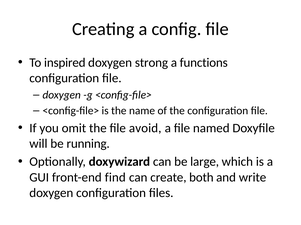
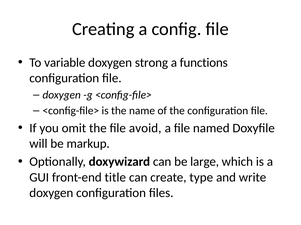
inspired: inspired -> variable
running: running -> markup
find: find -> title
both: both -> type
